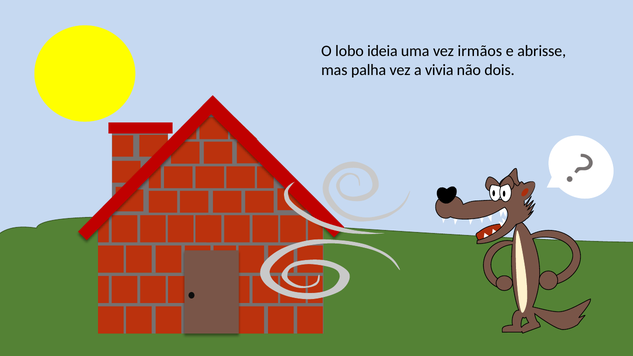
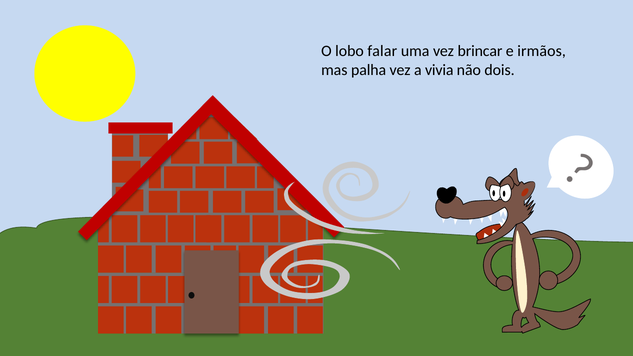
ideia: ideia -> falar
irmãos: irmãos -> brincar
abrisse: abrisse -> irmãos
